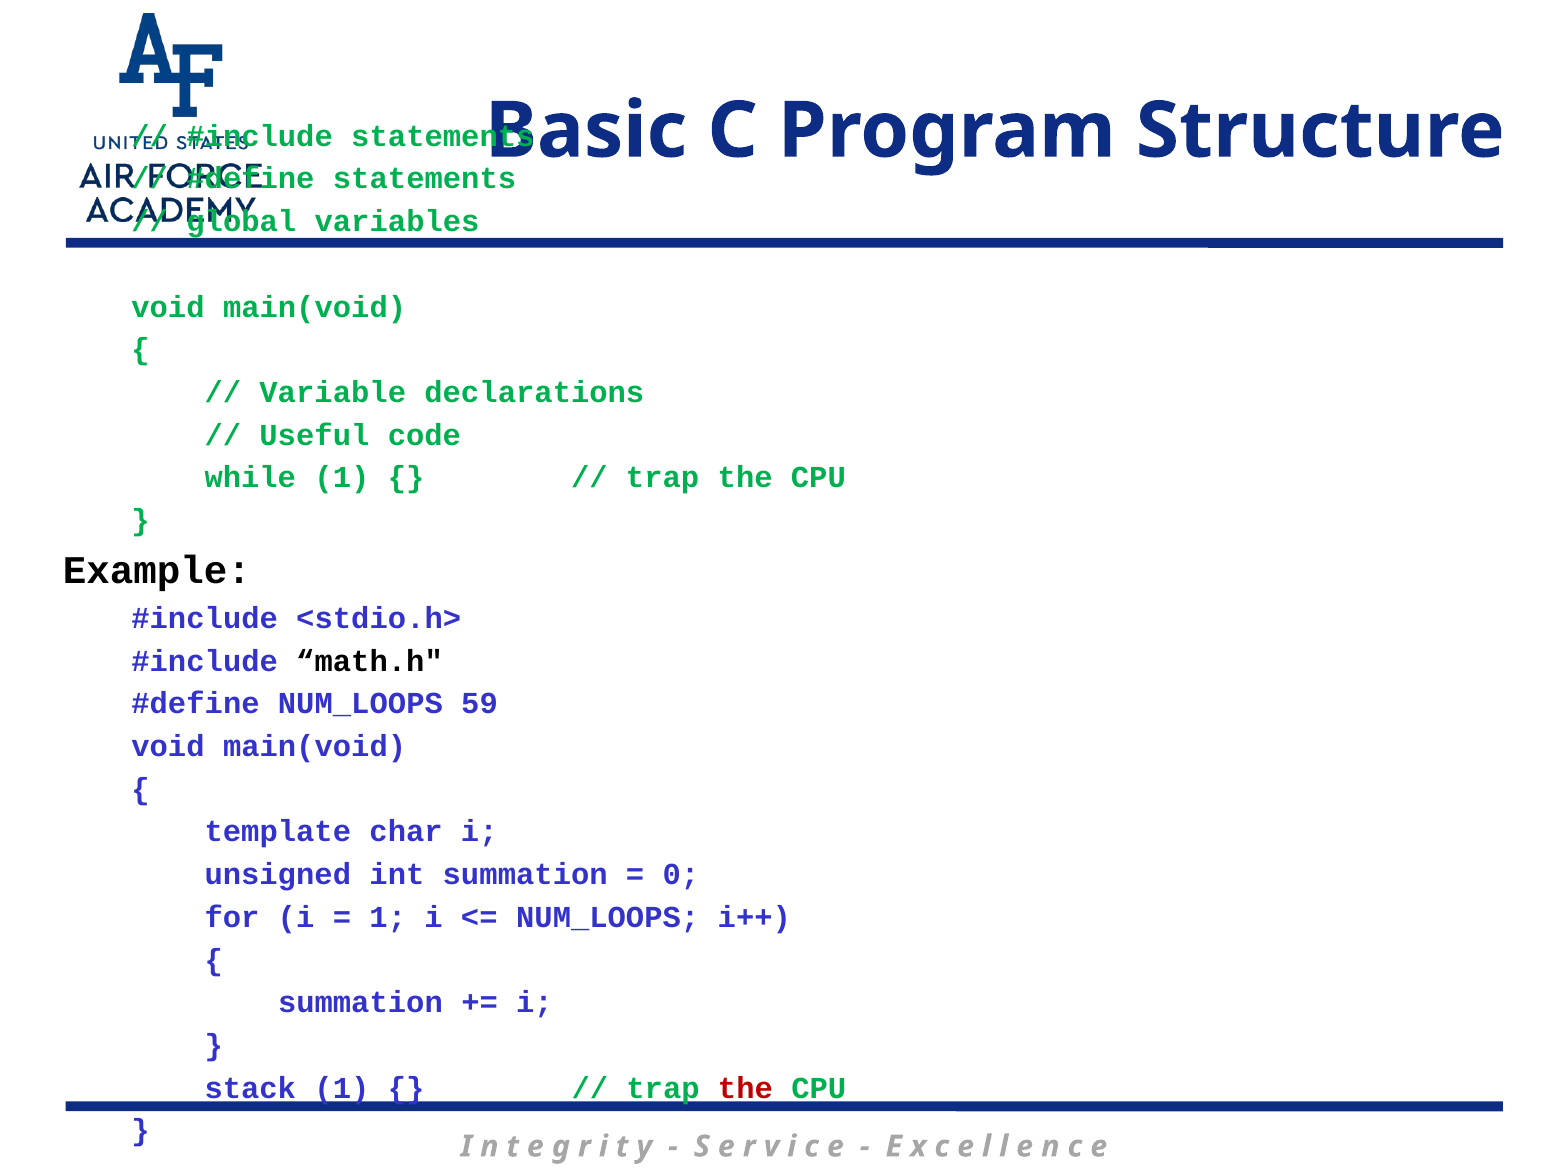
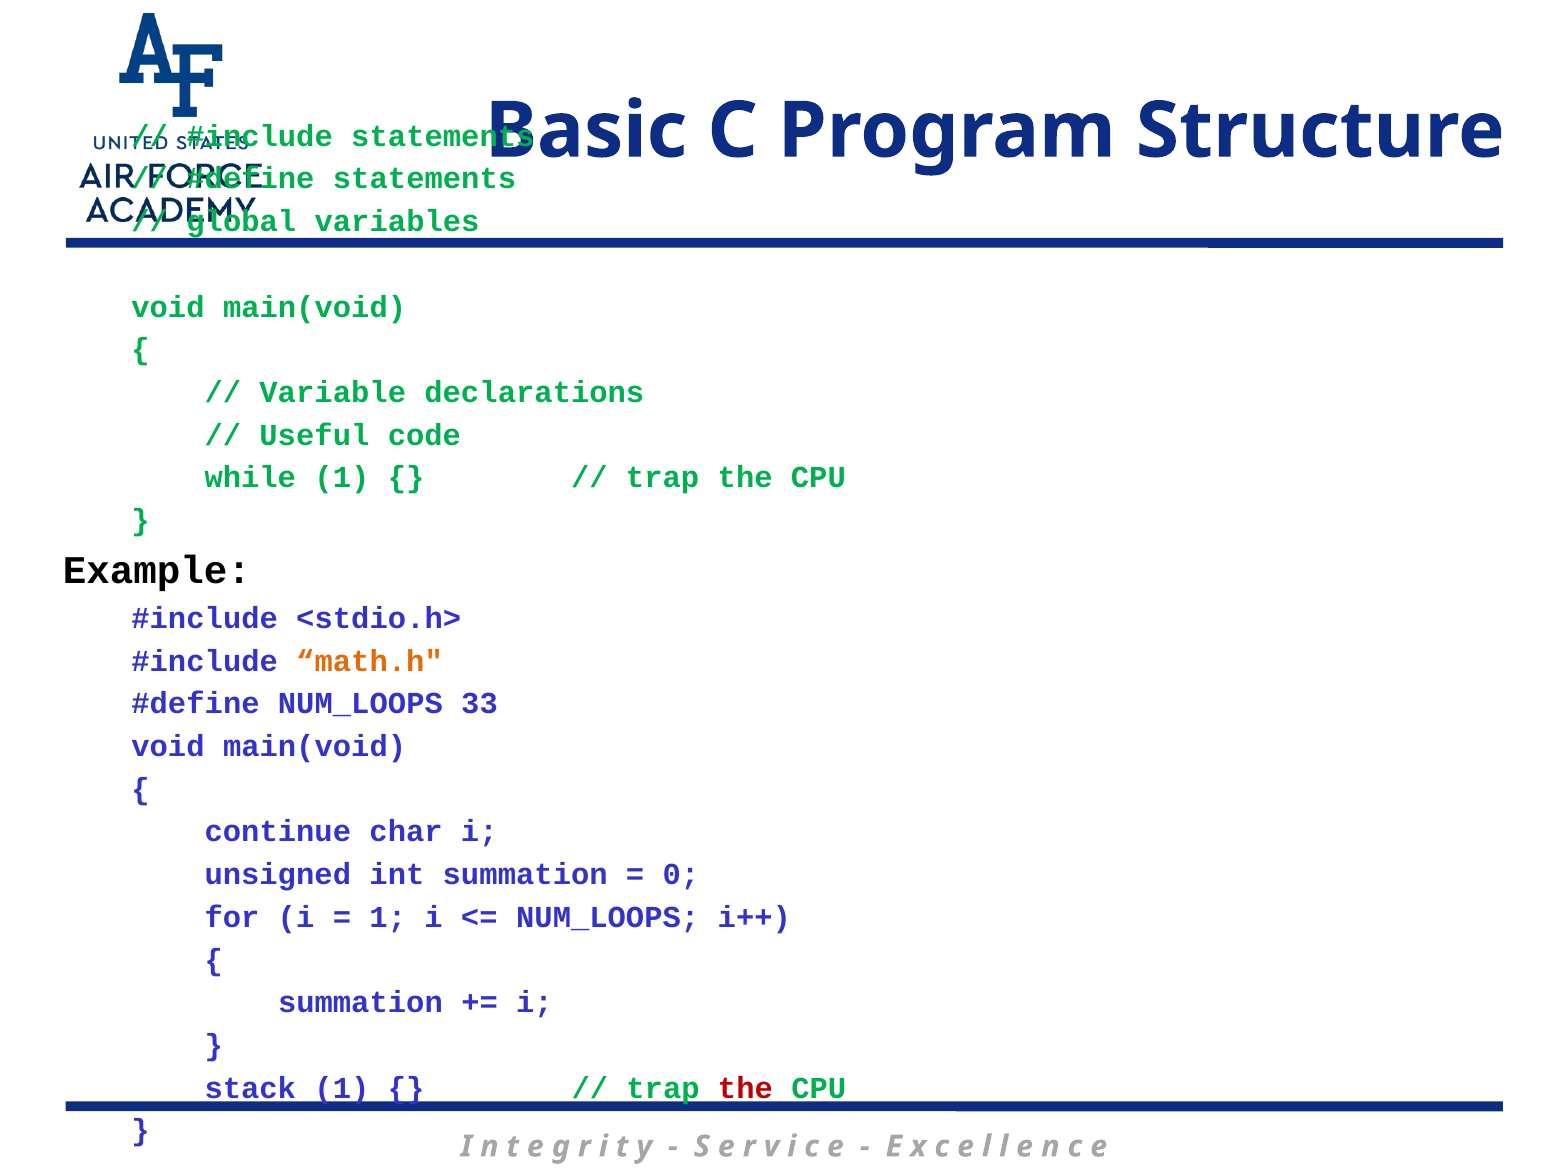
math.h colour: black -> orange
59: 59 -> 33
template: template -> continue
